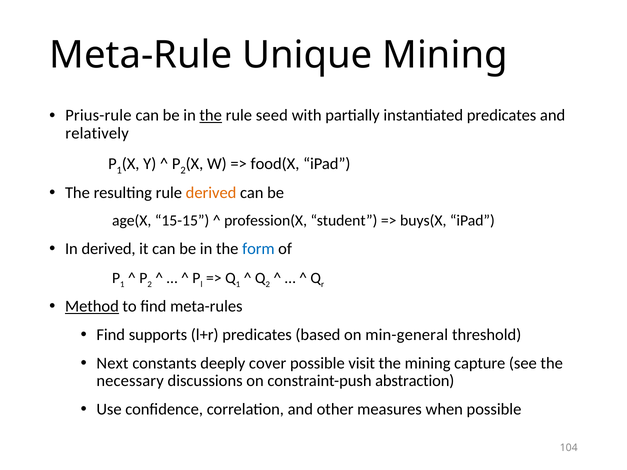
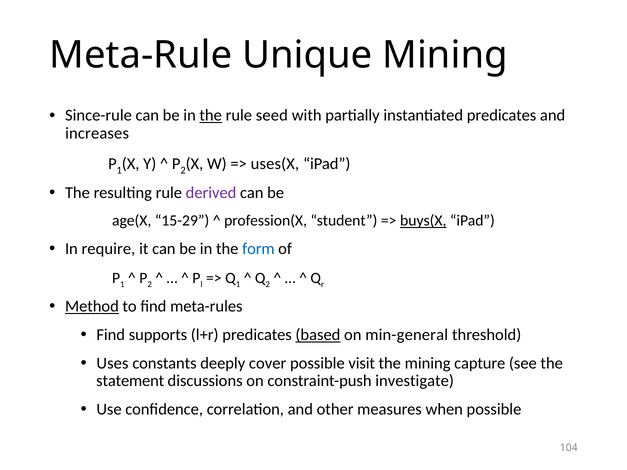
Prius-rule: Prius-rule -> Since-rule
relatively: relatively -> increases
food(X: food(X -> uses(X
derived at (211, 193) colour: orange -> purple
15-15: 15-15 -> 15-29
buys(X underline: none -> present
In derived: derived -> require
based underline: none -> present
Next: Next -> Uses
necessary: necessary -> statement
abstraction: abstraction -> investigate
